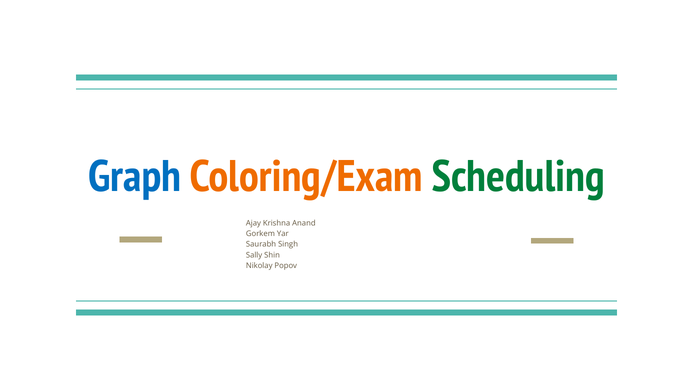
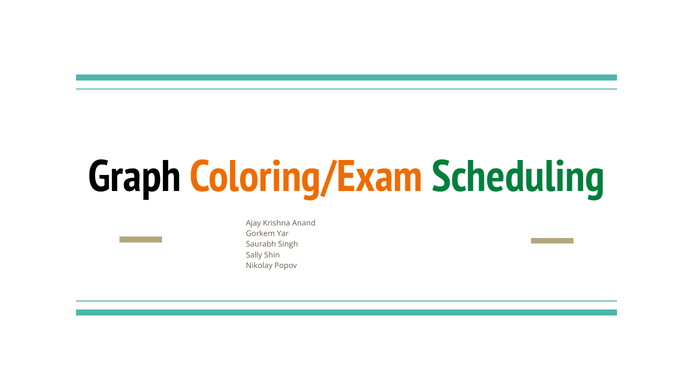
Graph colour: blue -> black
